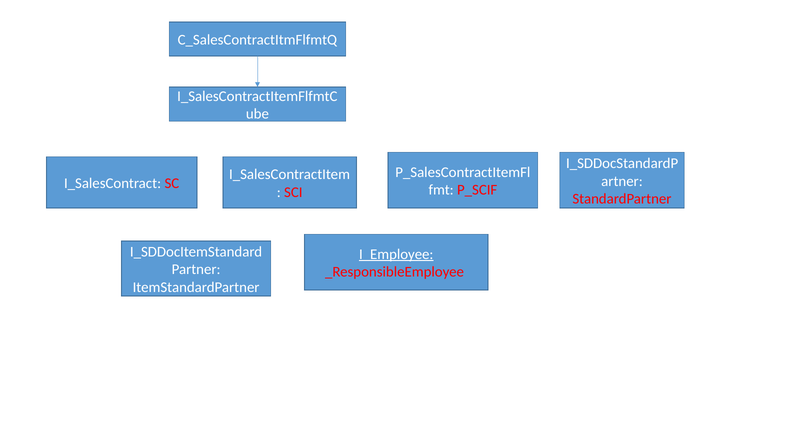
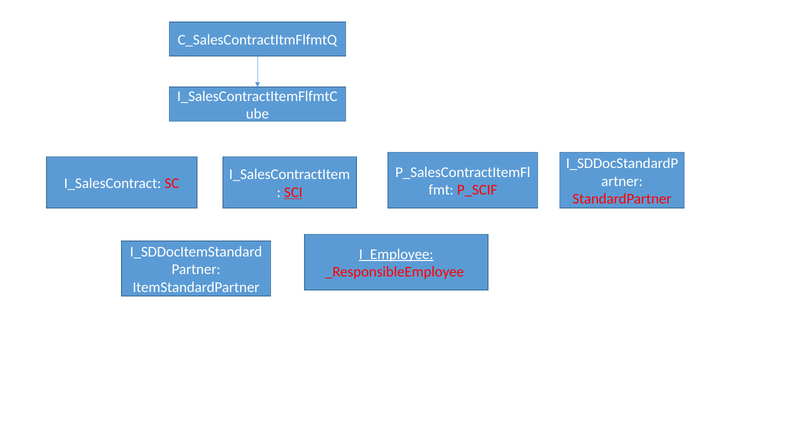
SCI underline: none -> present
